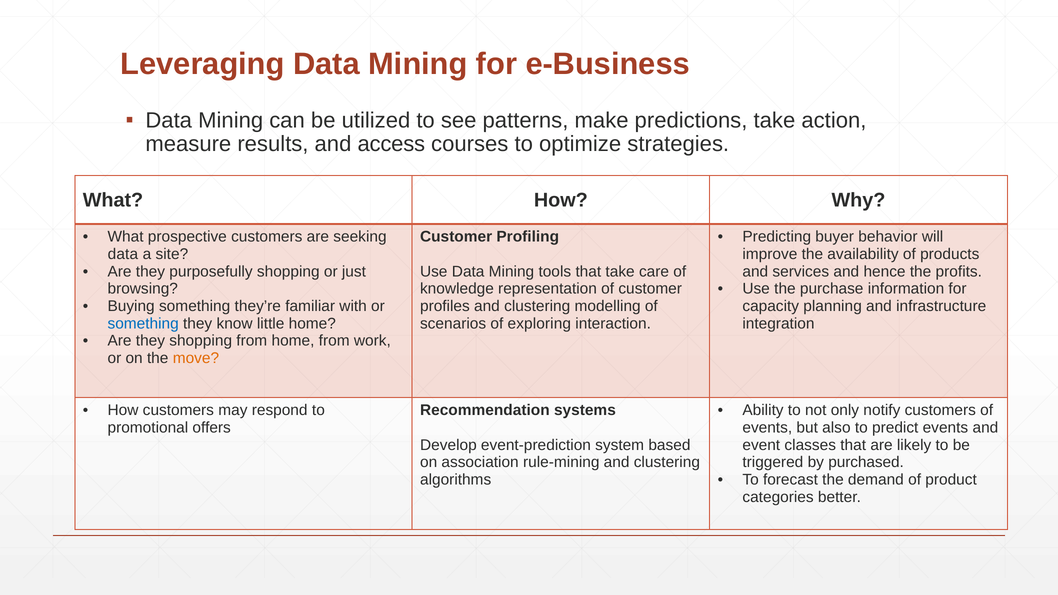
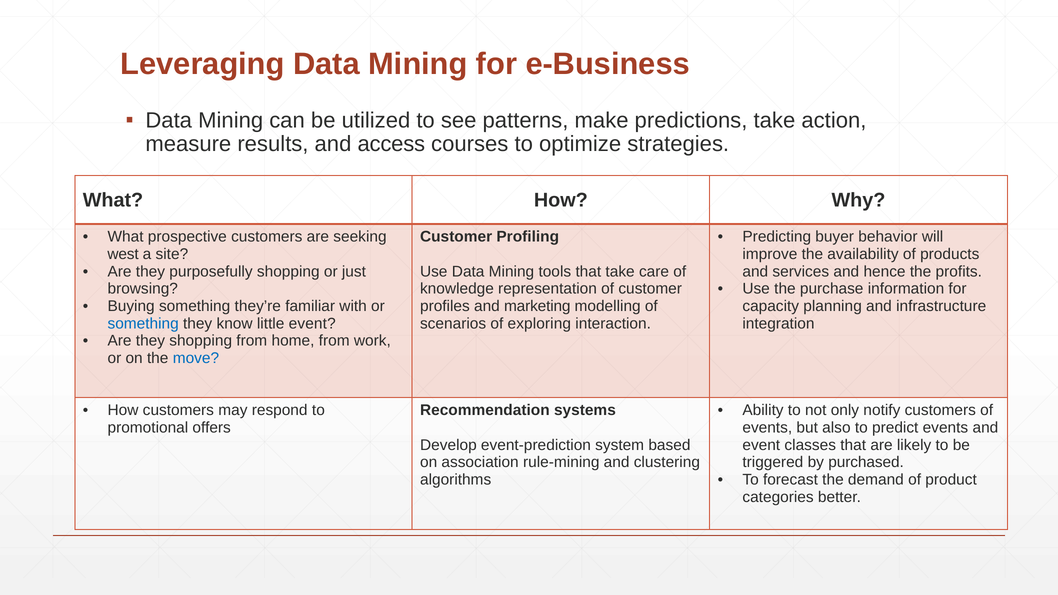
data at (123, 254): data -> west
profiles and clustering: clustering -> marketing
little home: home -> event
move colour: orange -> blue
